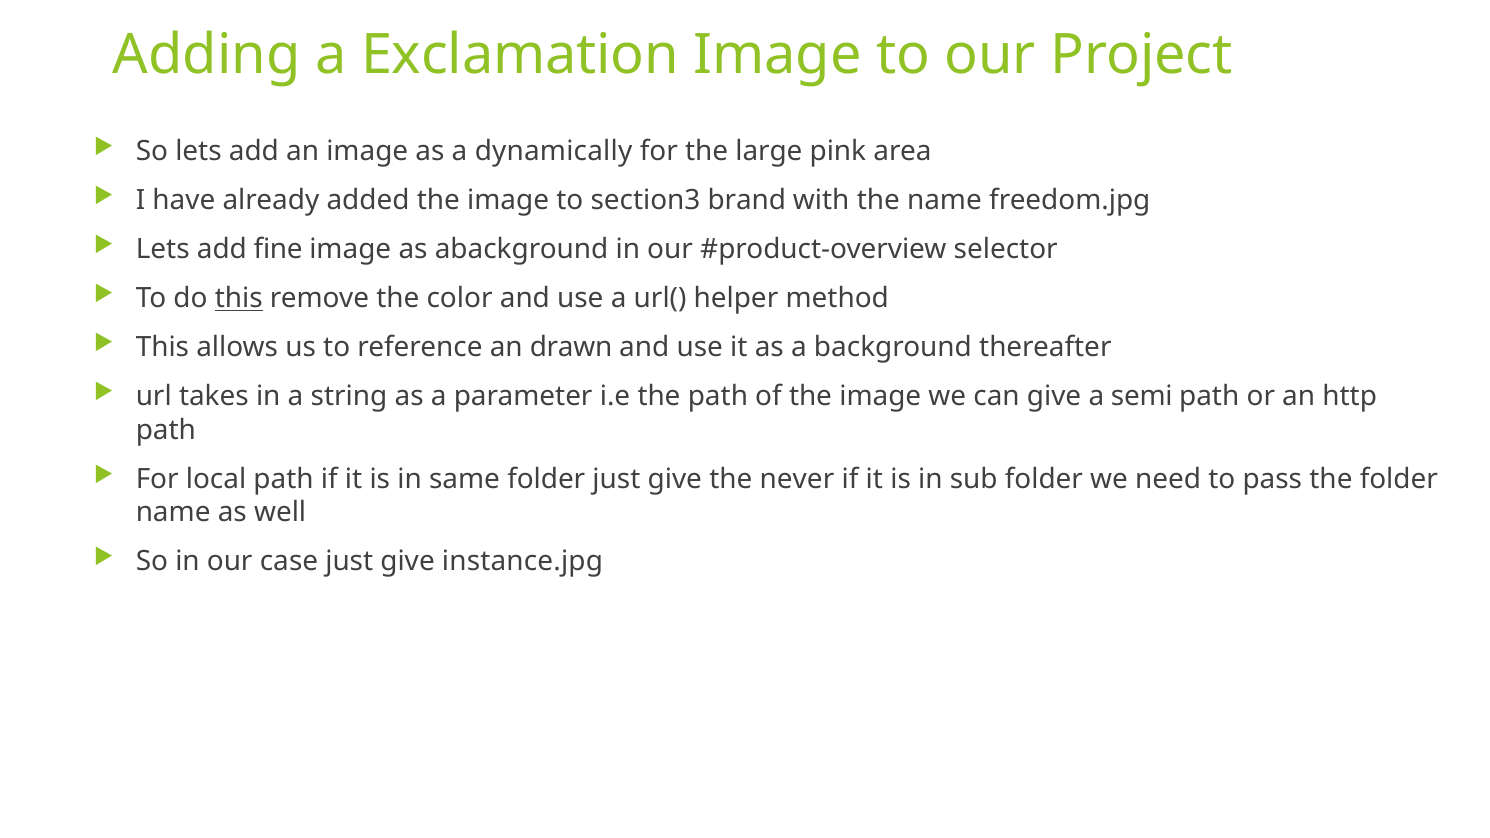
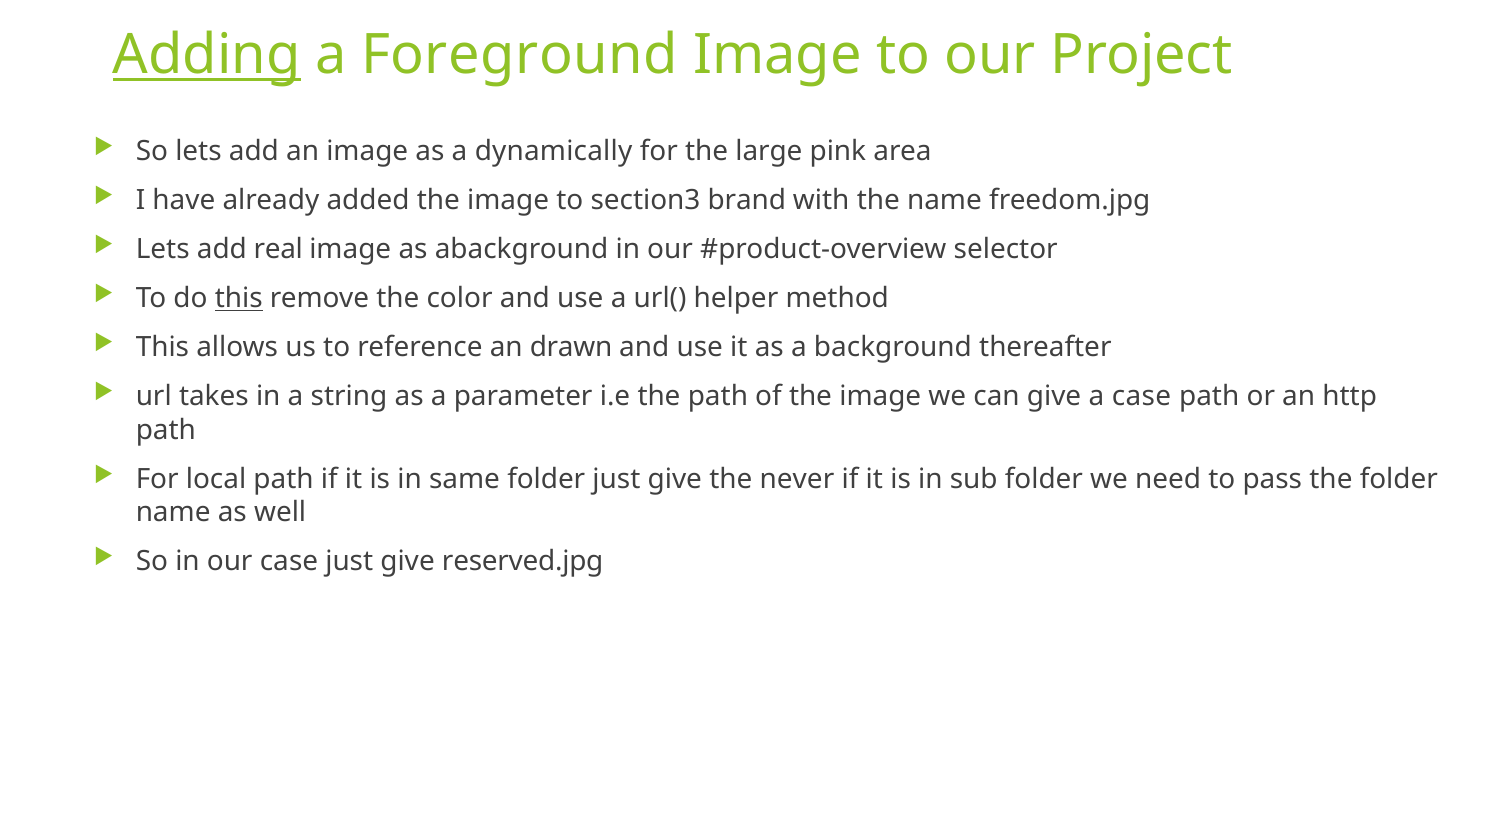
Adding underline: none -> present
Exclamation: Exclamation -> Foreground
fine: fine -> real
a semi: semi -> case
instance.jpg: instance.jpg -> reserved.jpg
